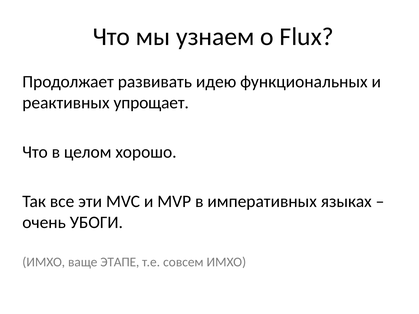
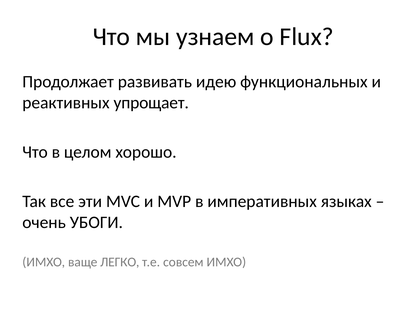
ЭТАПЕ: ЭТАПЕ -> ЛЕГКО
